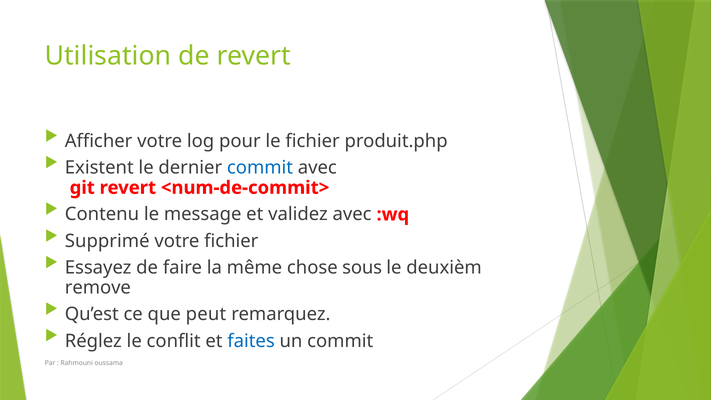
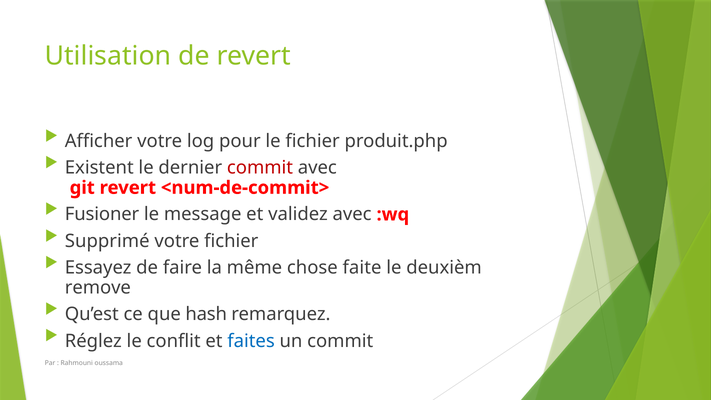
commit at (260, 168) colour: blue -> red
Contenu: Contenu -> Fusioner
sous: sous -> faite
peut: peut -> hash
